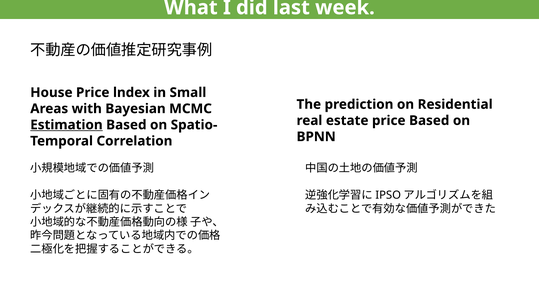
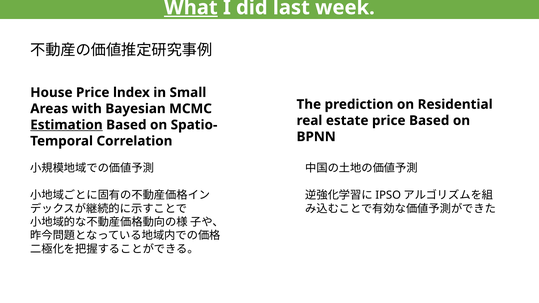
What underline: none -> present
